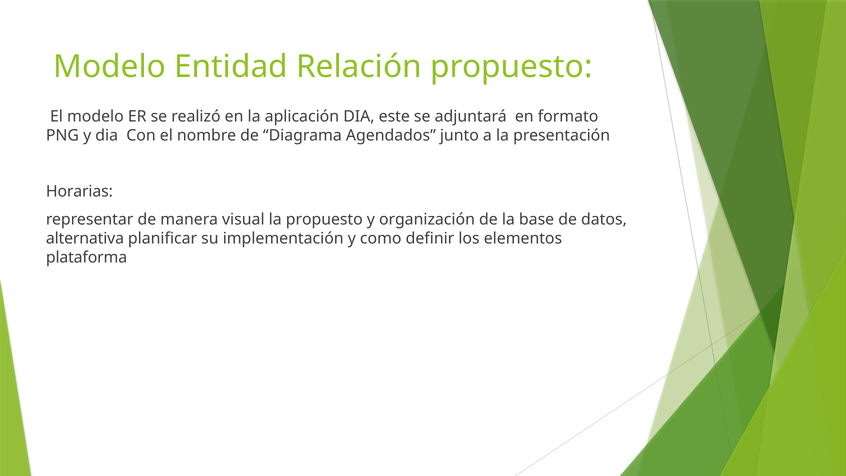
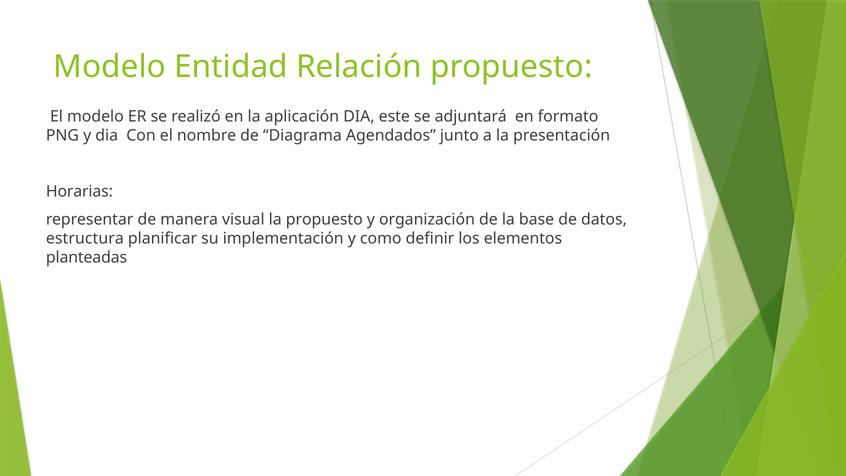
alternativa: alternativa -> estructura
plataforma: plataforma -> planteadas
